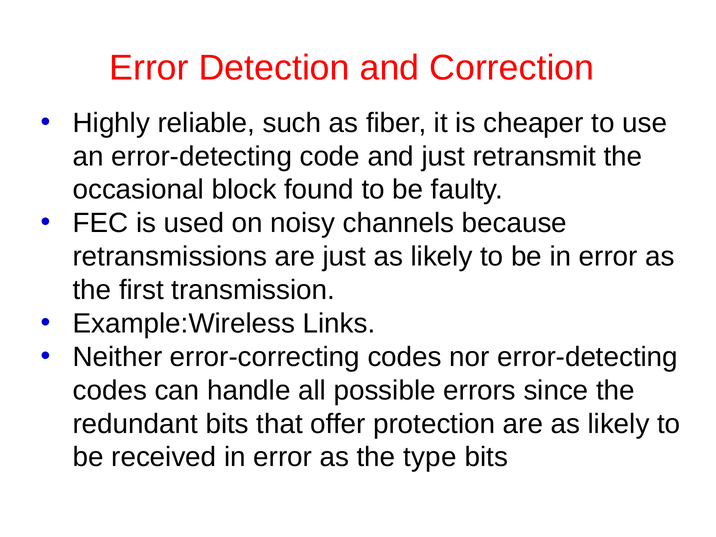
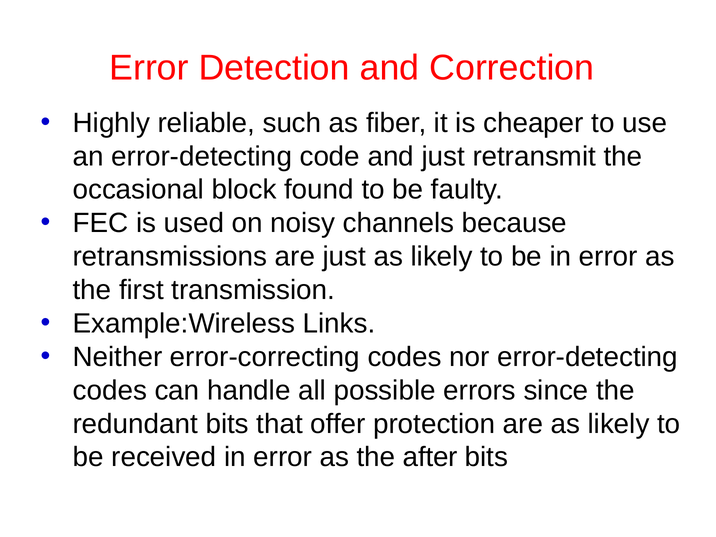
type: type -> after
